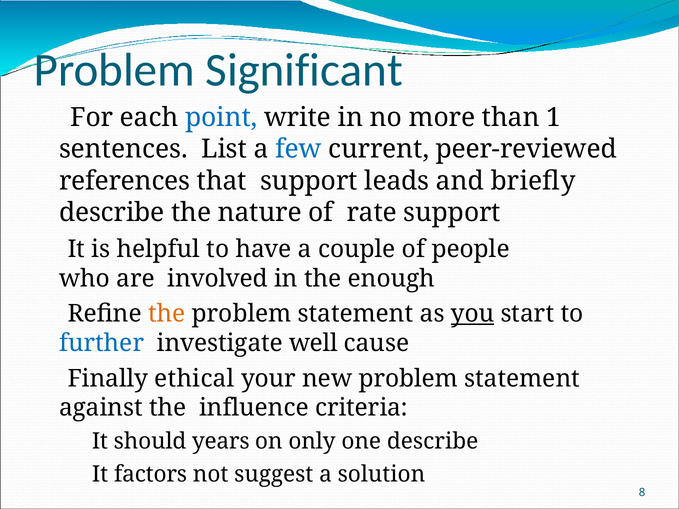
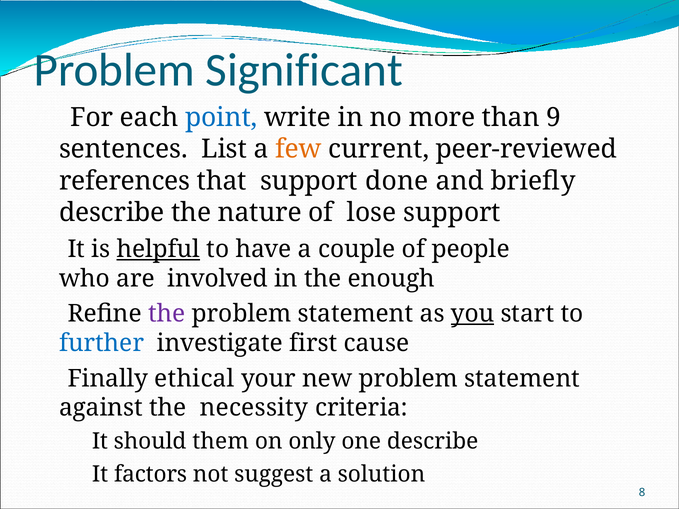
1: 1 -> 9
few colour: blue -> orange
leads: leads -> done
rate: rate -> lose
helpful underline: none -> present
the at (167, 314) colour: orange -> purple
well: well -> first
influence: influence -> necessity
years: years -> them
